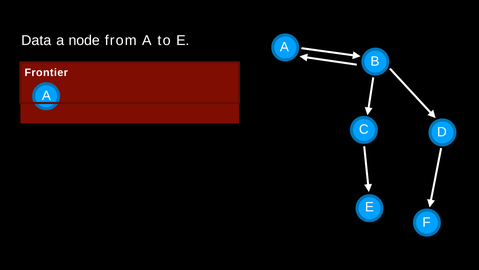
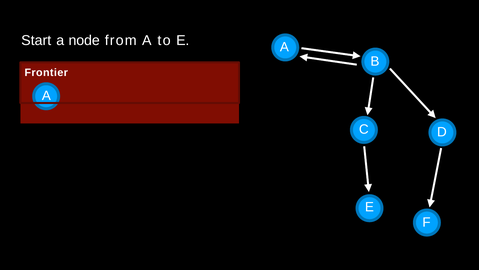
Data: Data -> Start
